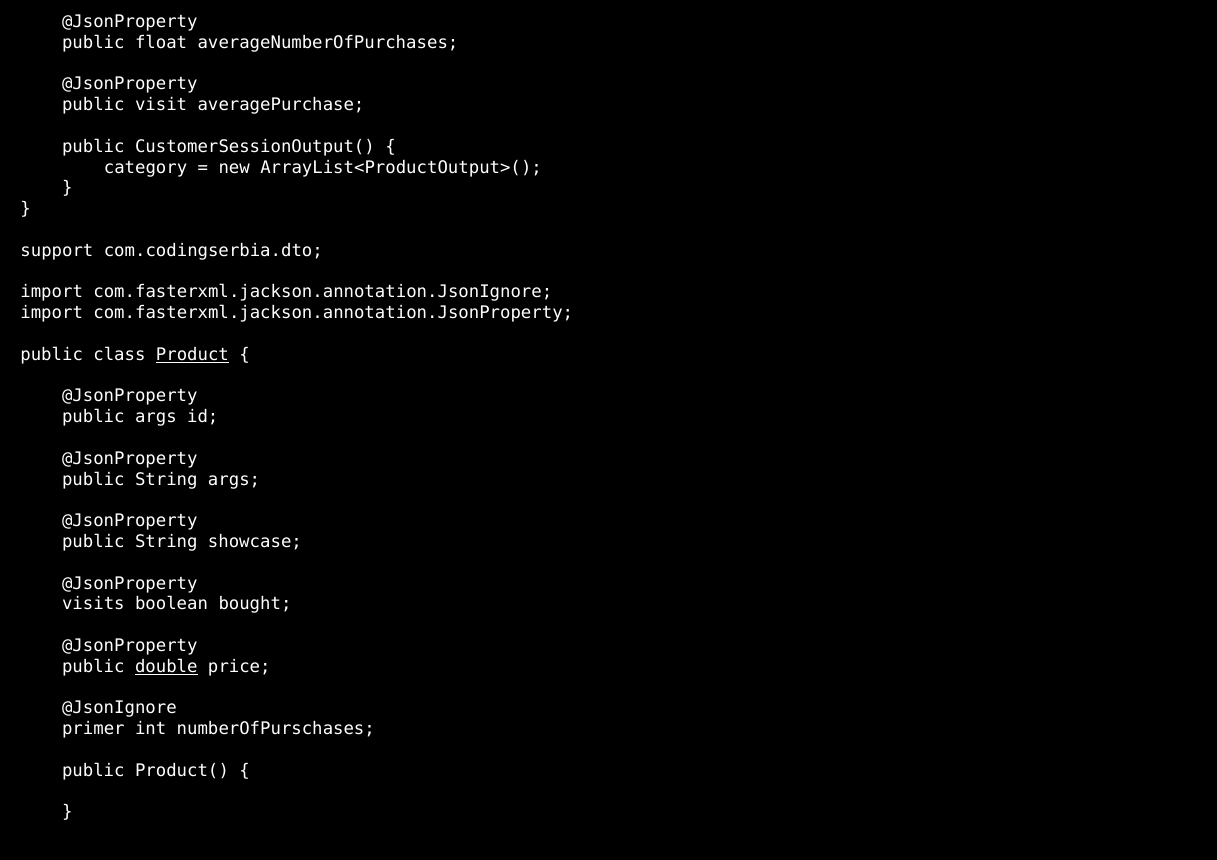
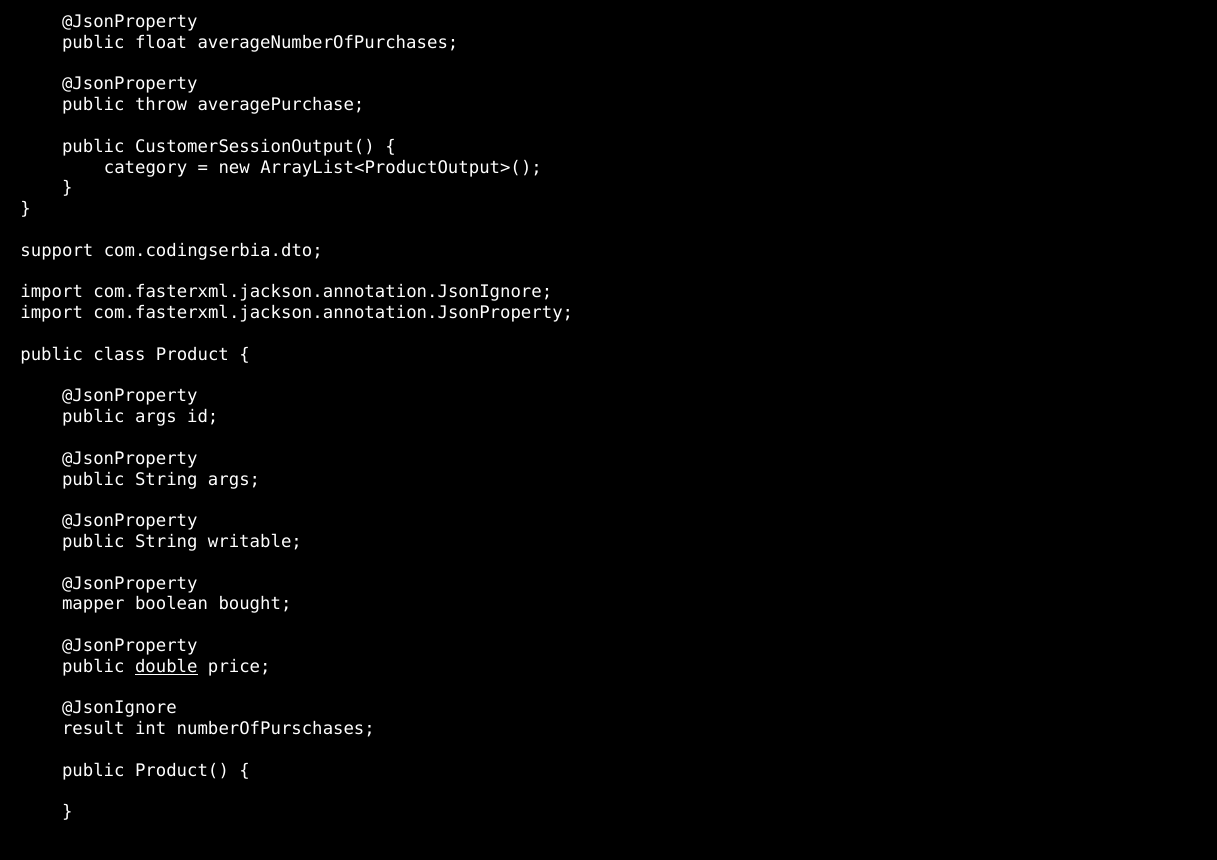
visit: visit -> throw
Product underline: present -> none
showcase: showcase -> writable
visits: visits -> mapper
primer: primer -> result
